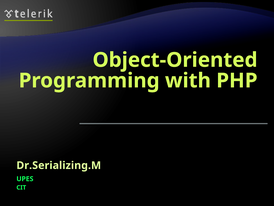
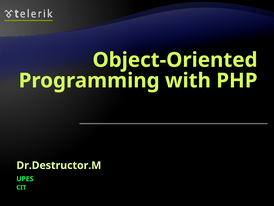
Dr.Serializing.M: Dr.Serializing.M -> Dr.Destructor.M
